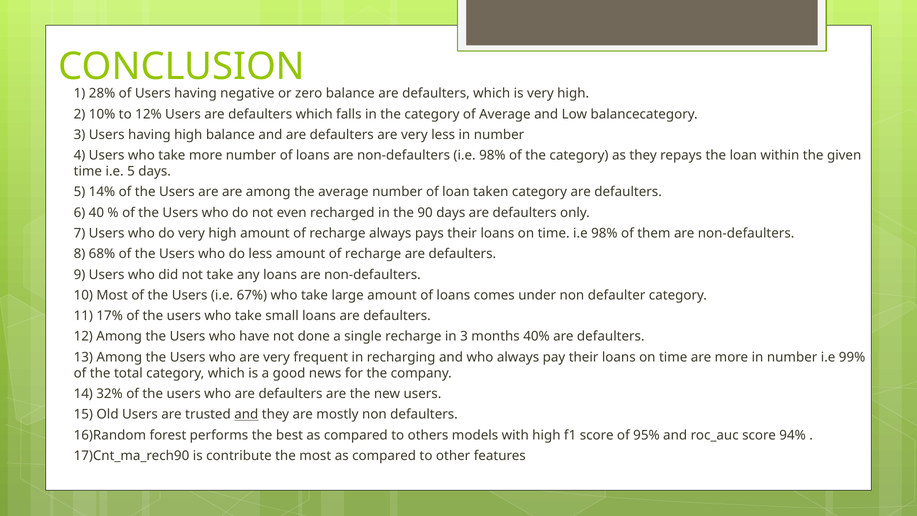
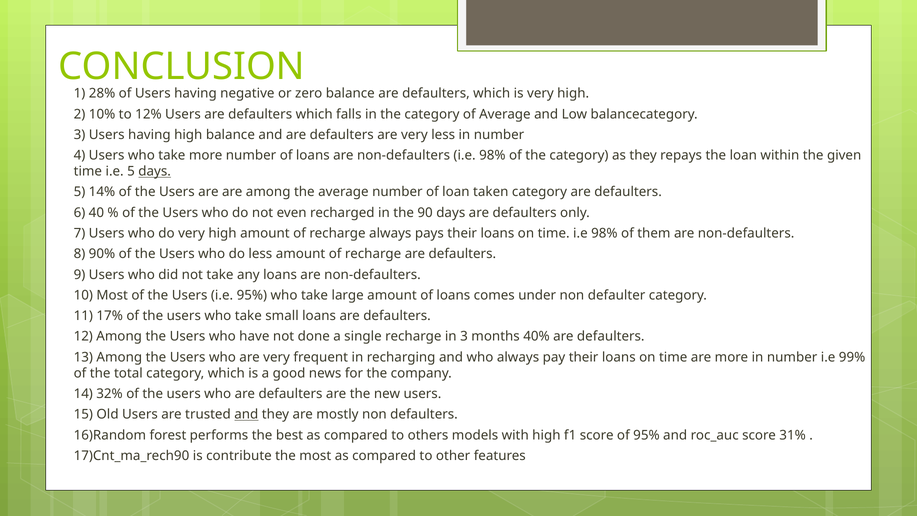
days at (155, 171) underline: none -> present
68%: 68% -> 90%
i.e 67%: 67% -> 95%
94%: 94% -> 31%
